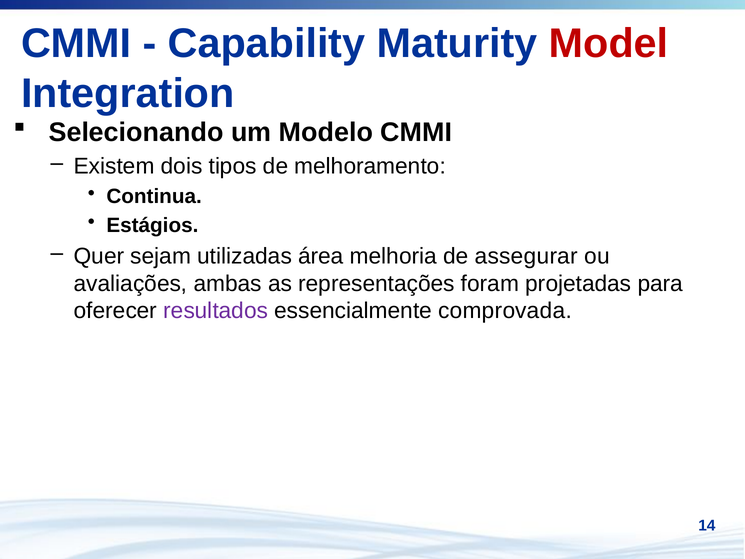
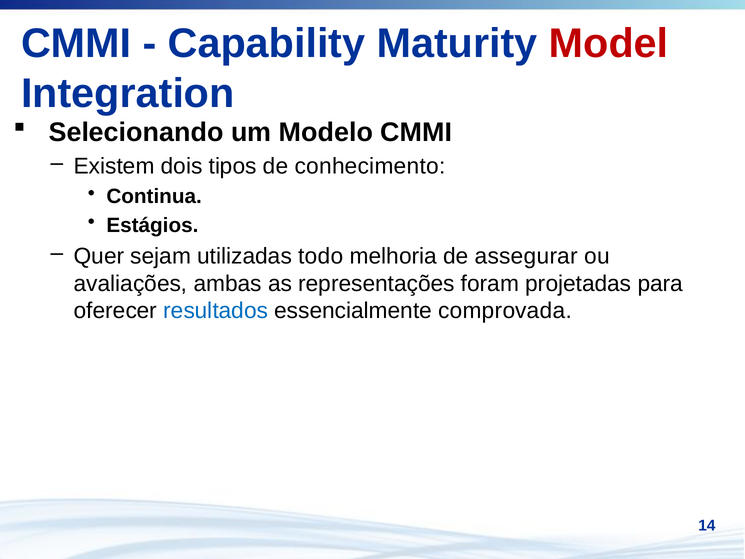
melhoramento: melhoramento -> conhecimento
área: área -> todo
resultados colour: purple -> blue
